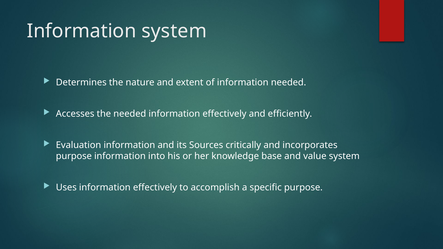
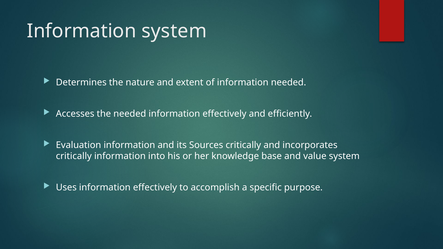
purpose at (74, 156): purpose -> critically
